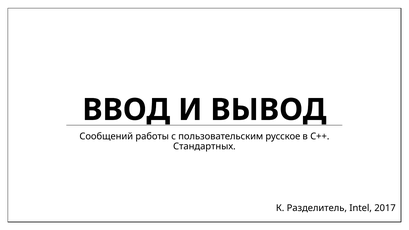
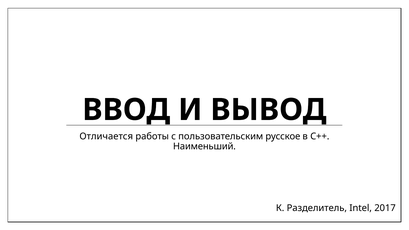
Сообщений: Сообщений -> Отличается
Стандартных: Стандартных -> Наименьший
